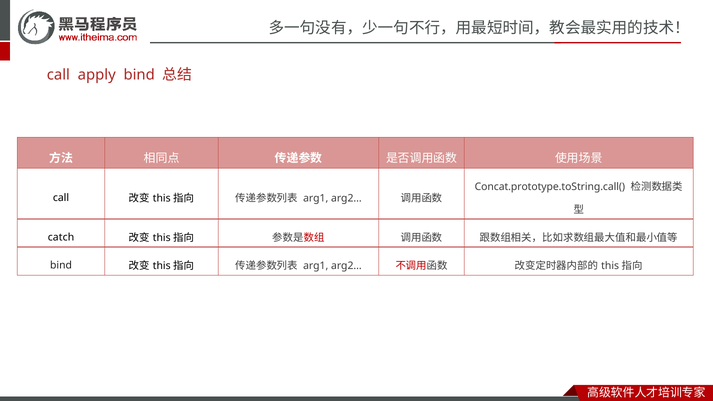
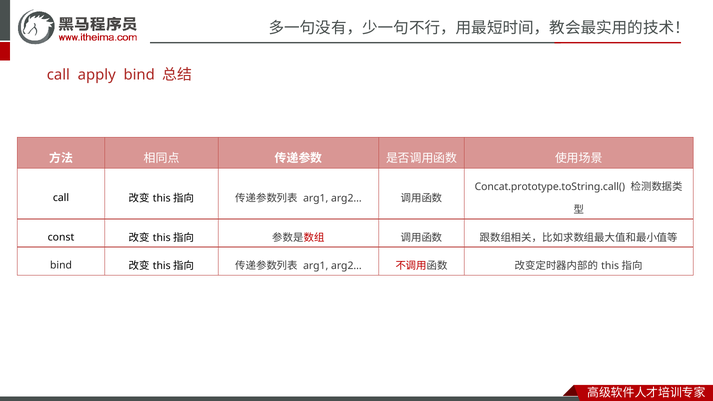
catch: catch -> const
